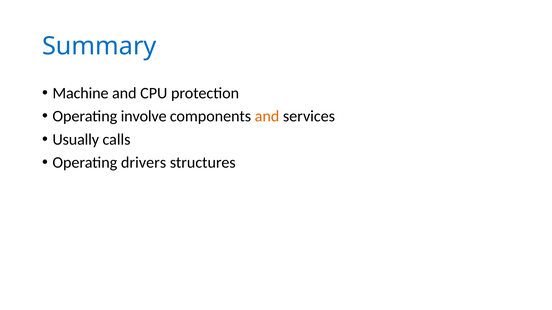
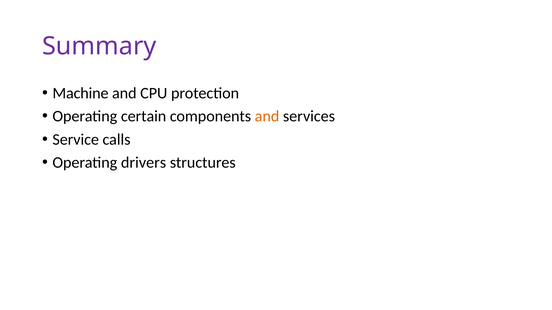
Summary colour: blue -> purple
involve: involve -> certain
Usually: Usually -> Service
